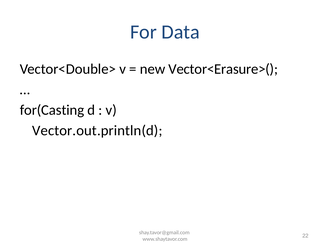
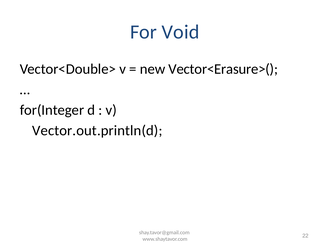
Data: Data -> Void
for(Casting: for(Casting -> for(Integer
